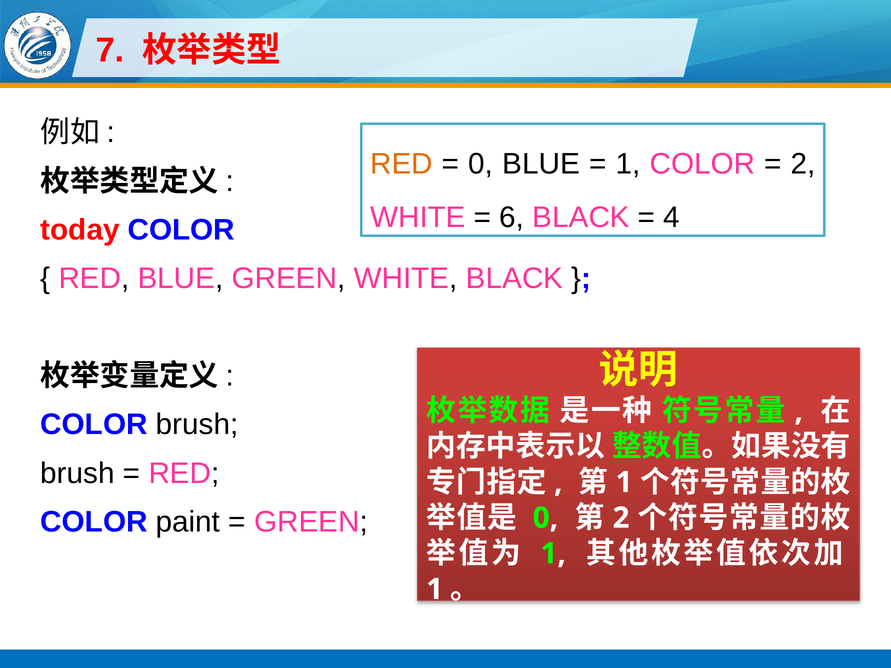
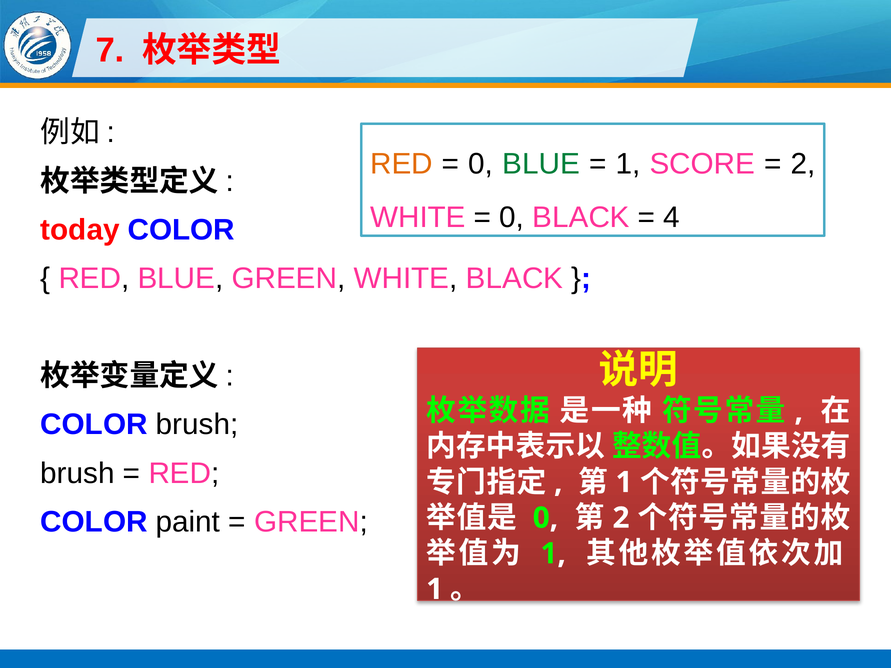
BLUE at (541, 164) colour: black -> green
1 COLOR: COLOR -> SCORE
6 at (512, 217): 6 -> 0
